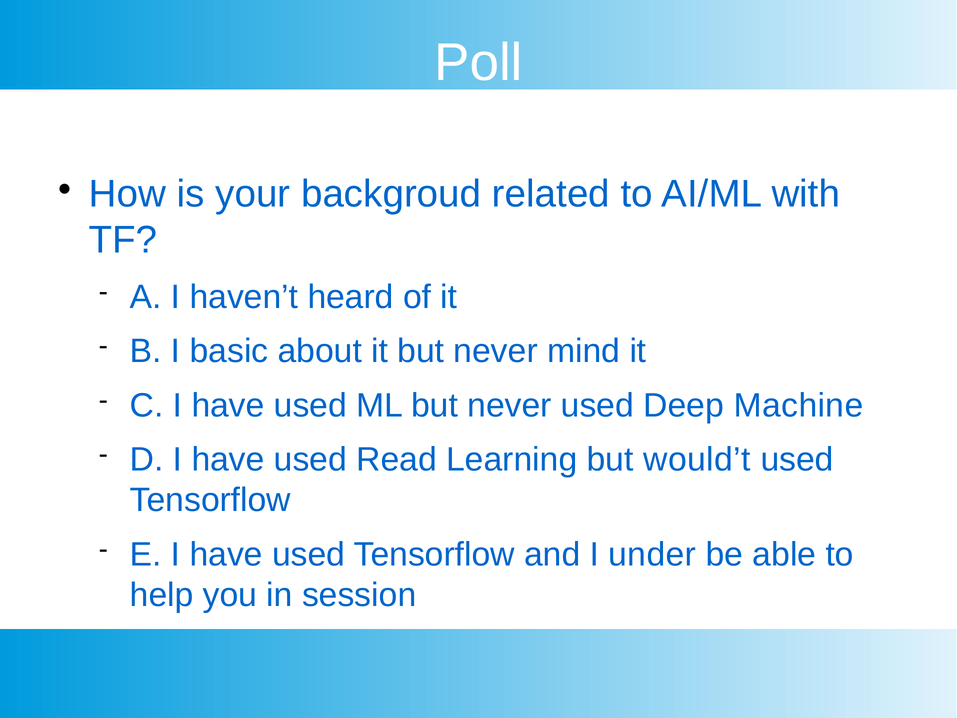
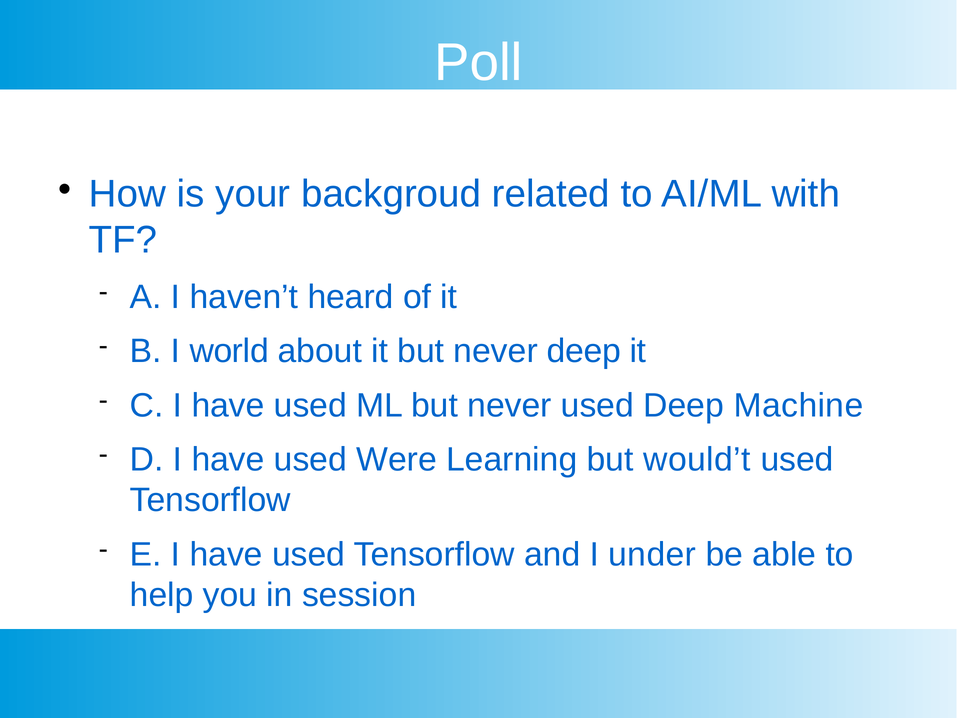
basic: basic -> world
never mind: mind -> deep
Read: Read -> Were
